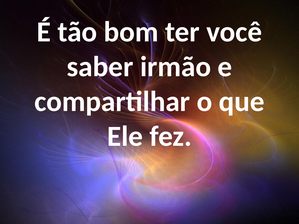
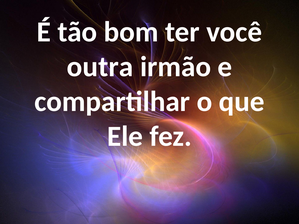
saber: saber -> outra
